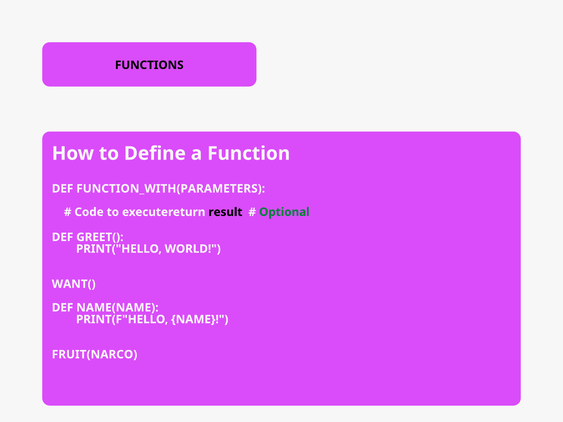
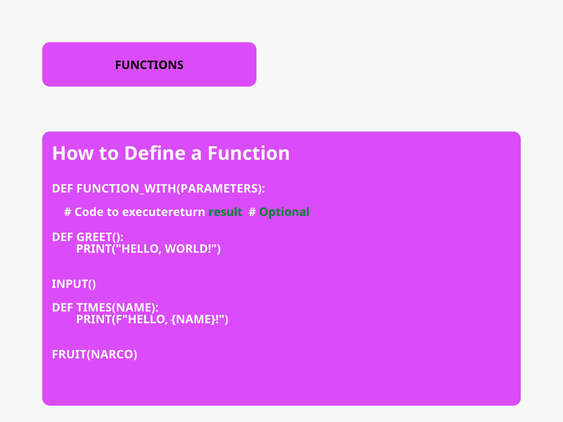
result colour: black -> green
WANT(: WANT( -> INPUT(
NAME(NAME: NAME(NAME -> TIMES(NAME
